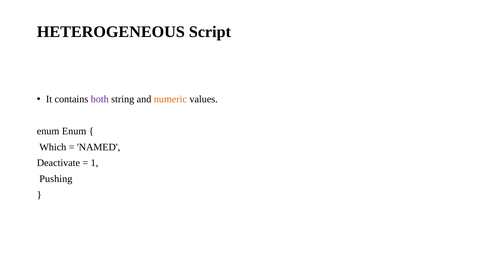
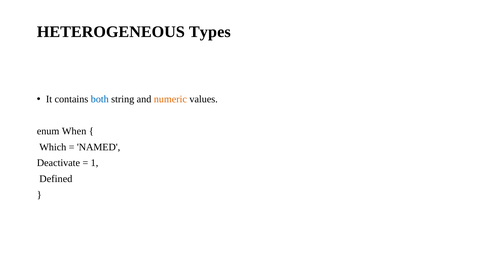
Script: Script -> Types
both colour: purple -> blue
enum Enum: Enum -> When
Pushing: Pushing -> Defined
